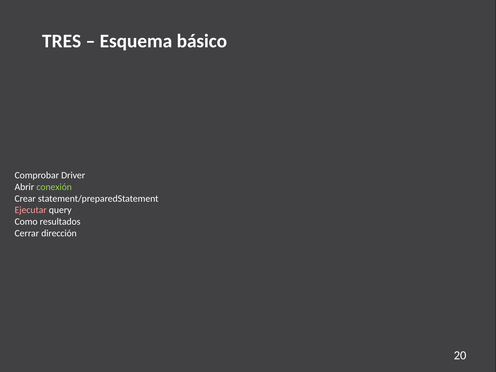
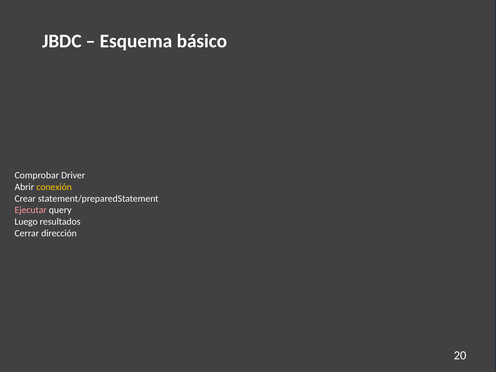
TRES: TRES -> JBDC
conexión colour: light green -> yellow
Como: Como -> Luego
